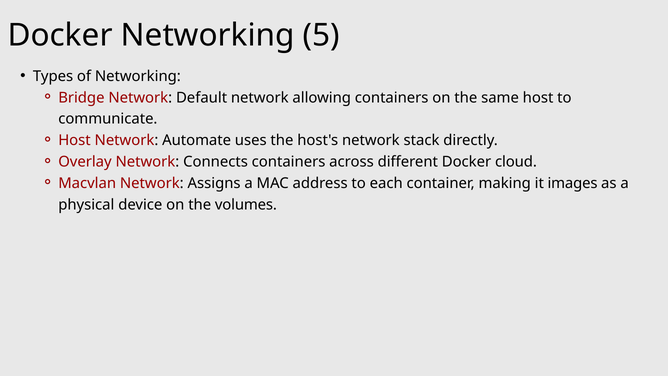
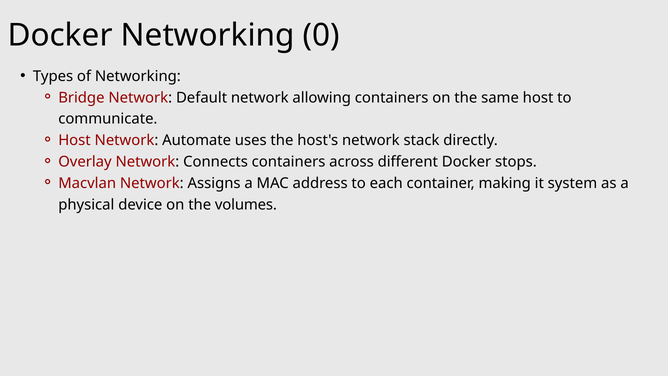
5: 5 -> 0
cloud: cloud -> stops
images: images -> system
